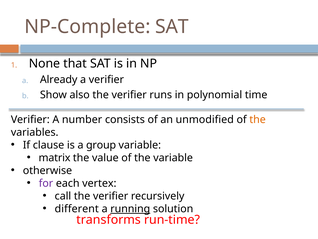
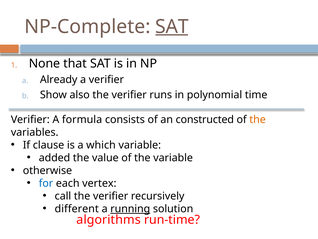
SAT at (172, 27) underline: none -> present
number: number -> formula
unmodified: unmodified -> constructed
group: group -> which
matrix: matrix -> added
for colour: purple -> blue
transforms: transforms -> algorithms
